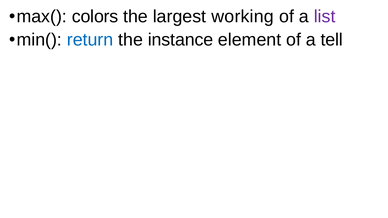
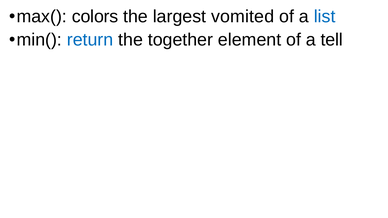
working: working -> vomited
list colour: purple -> blue
instance: instance -> together
